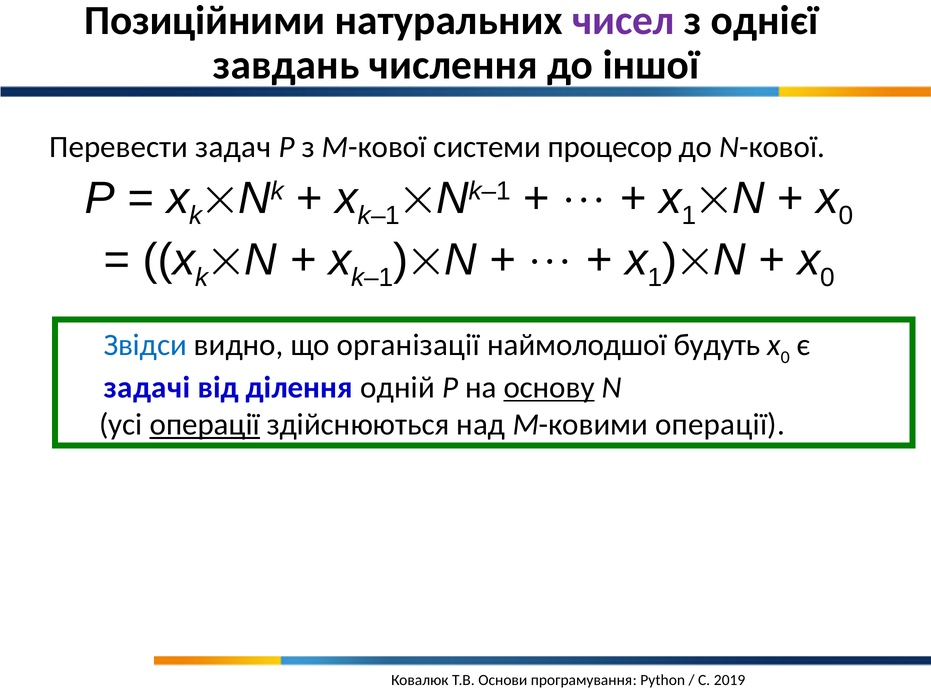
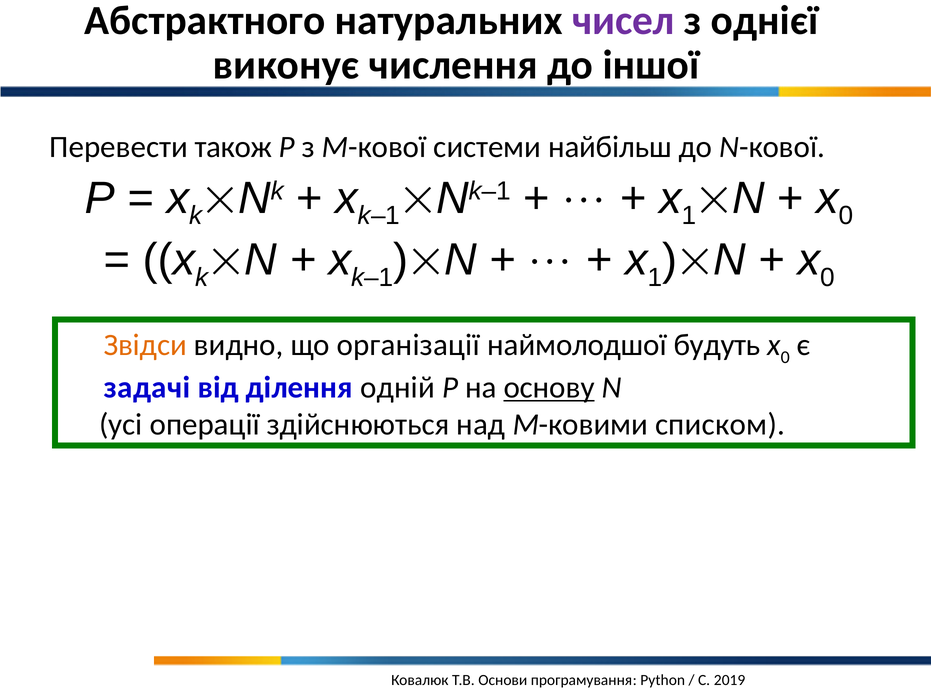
Позиційними: Позиційними -> Абстрактного
завдань: завдань -> виконує
задач: задач -> також
процесор: процесор -> найбільш
Звідси colour: blue -> orange
операції at (205, 425) underline: present -> none
M-ковими операції: операції -> списком
